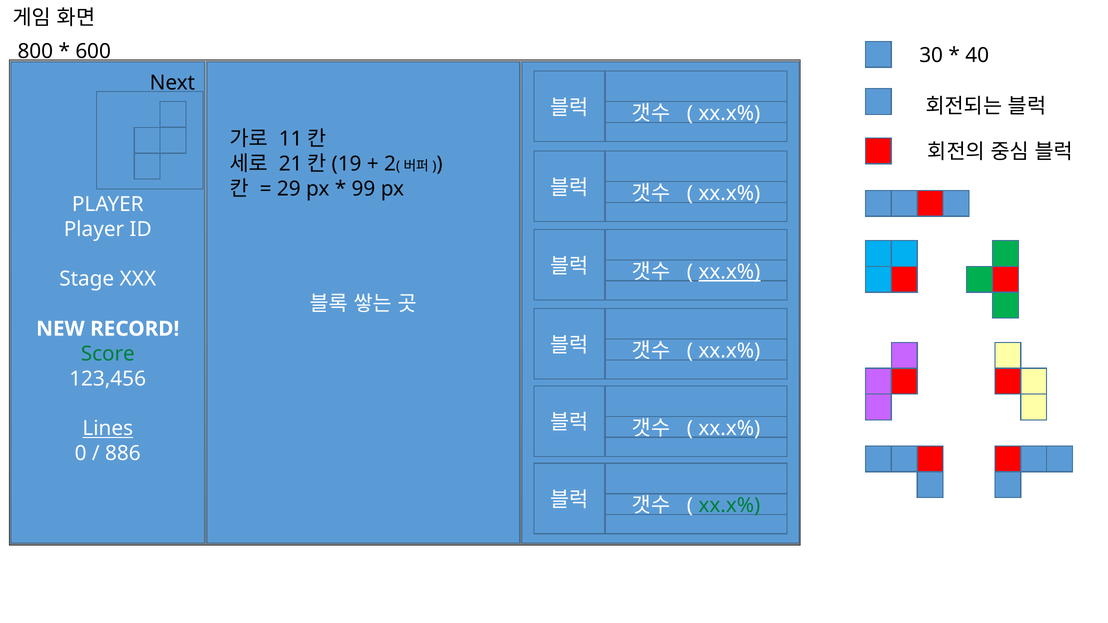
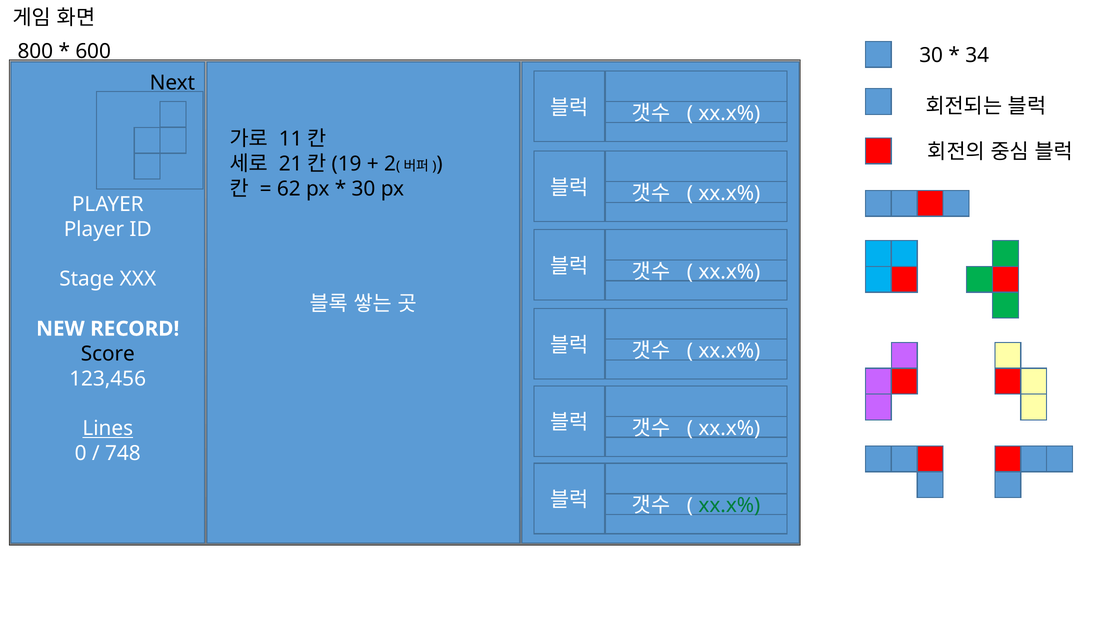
40: 40 -> 34
29: 29 -> 62
99 at (363, 189): 99 -> 30
xx.x% at (729, 272) underline: present -> none
Score colour: green -> black
886: 886 -> 748
